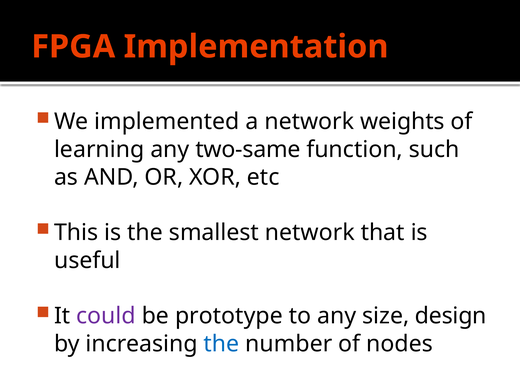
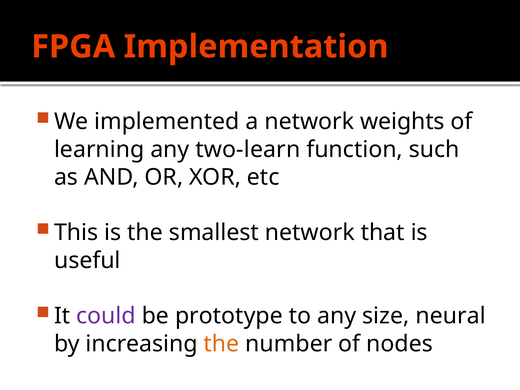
two-same: two-same -> two-learn
design: design -> neural
the at (221, 344) colour: blue -> orange
